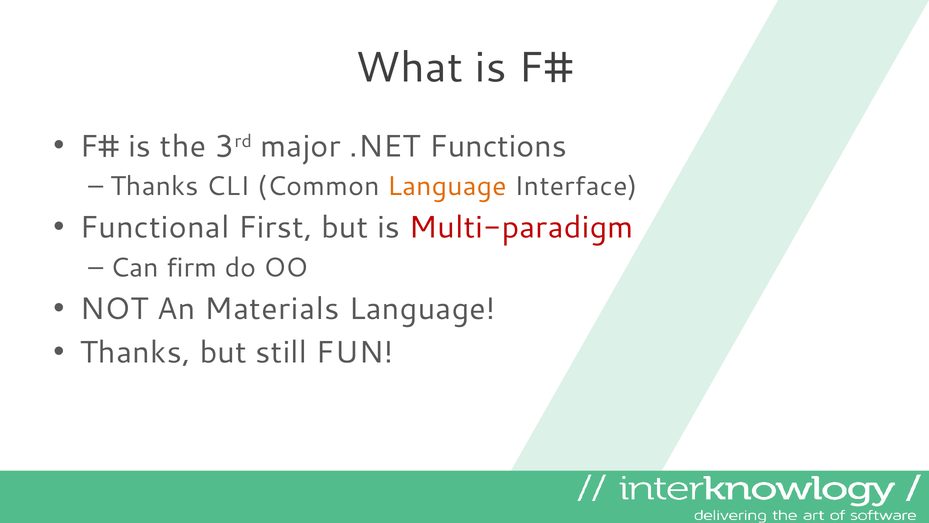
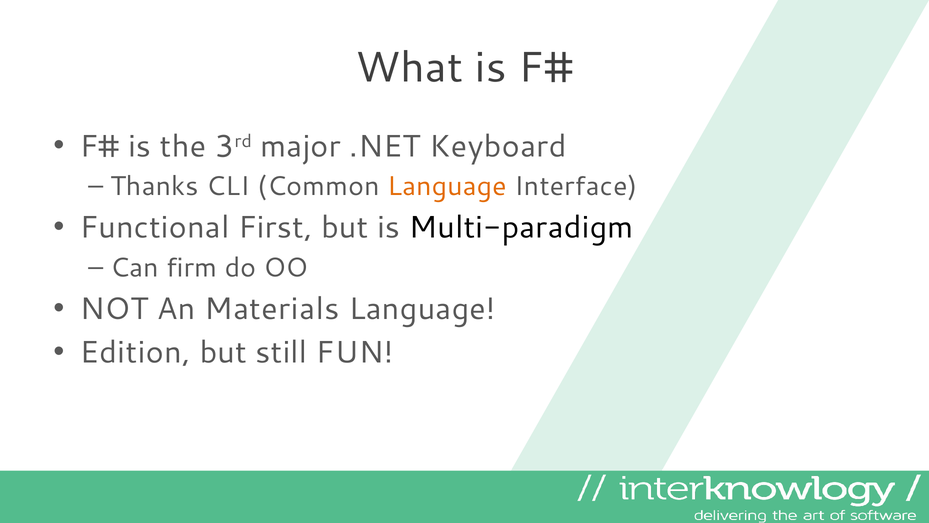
Functions: Functions -> Keyboard
Multi-paradigm colour: red -> black
Thanks at (135, 352): Thanks -> Edition
